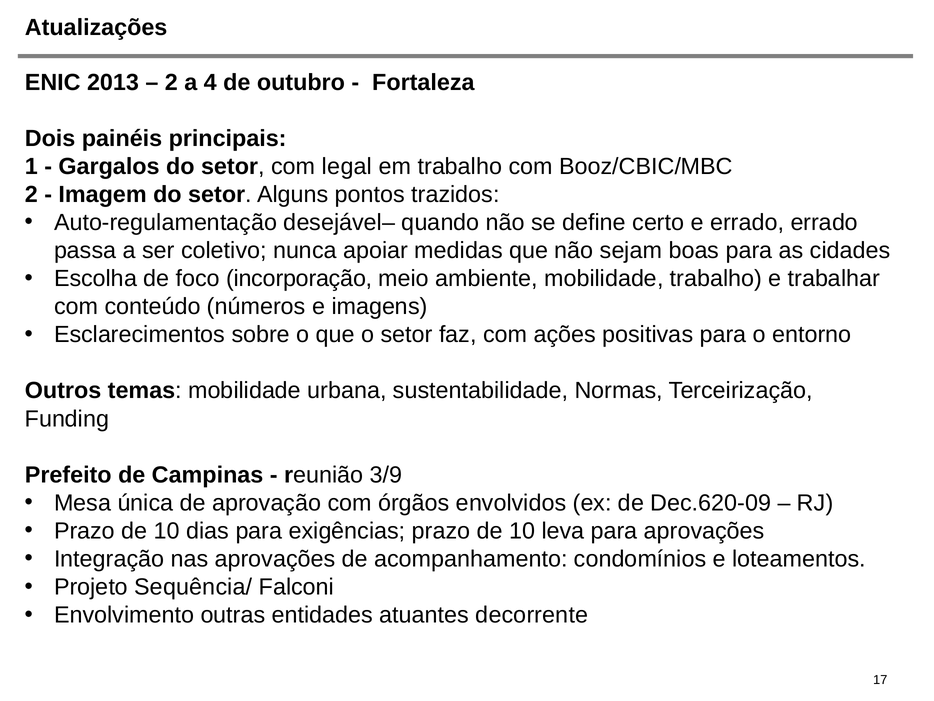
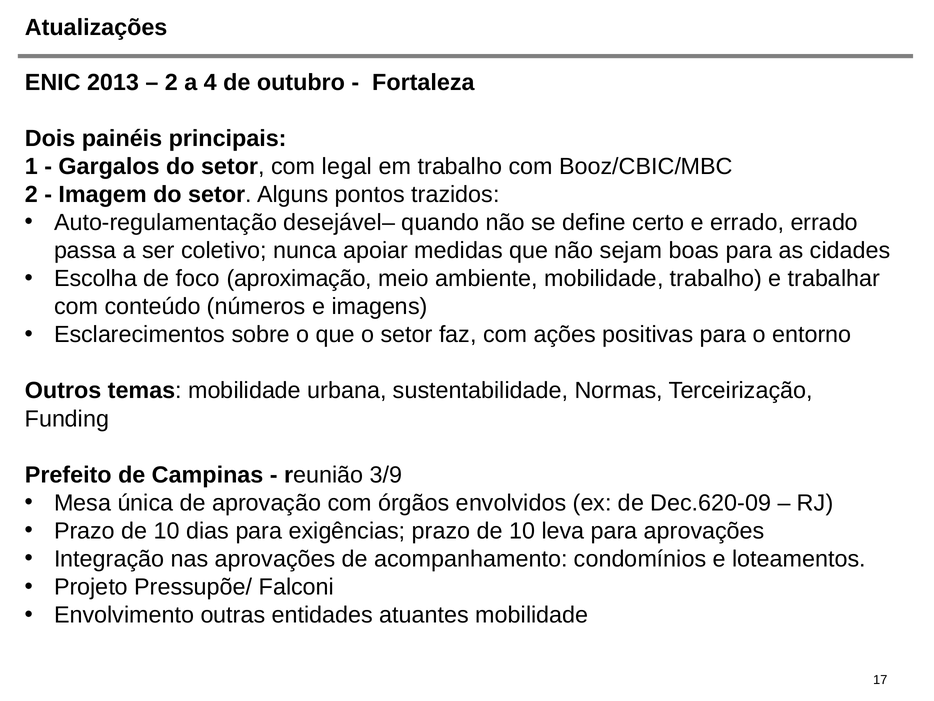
incorporação: incorporação -> aproximação
Sequência/: Sequência/ -> Pressupõe/
atuantes decorrente: decorrente -> mobilidade
